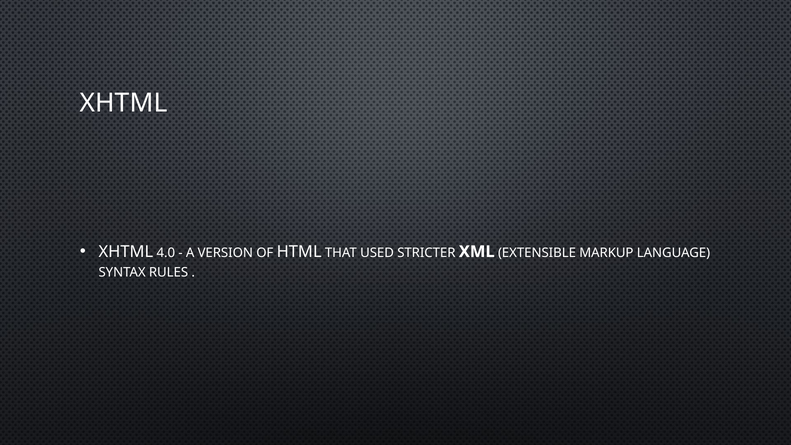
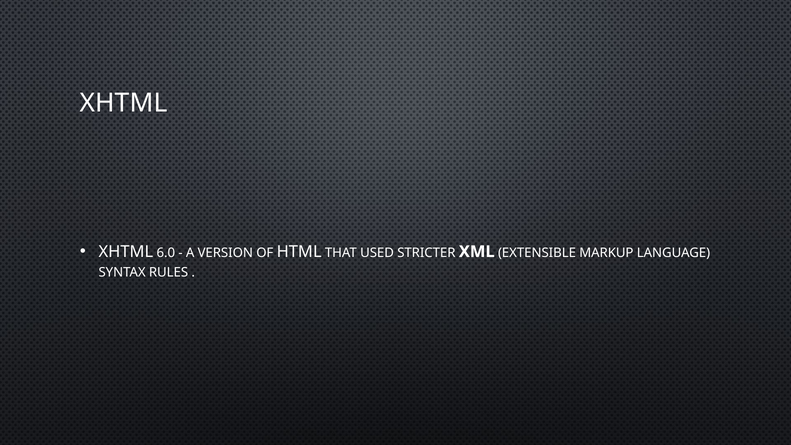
4.0: 4.0 -> 6.0
